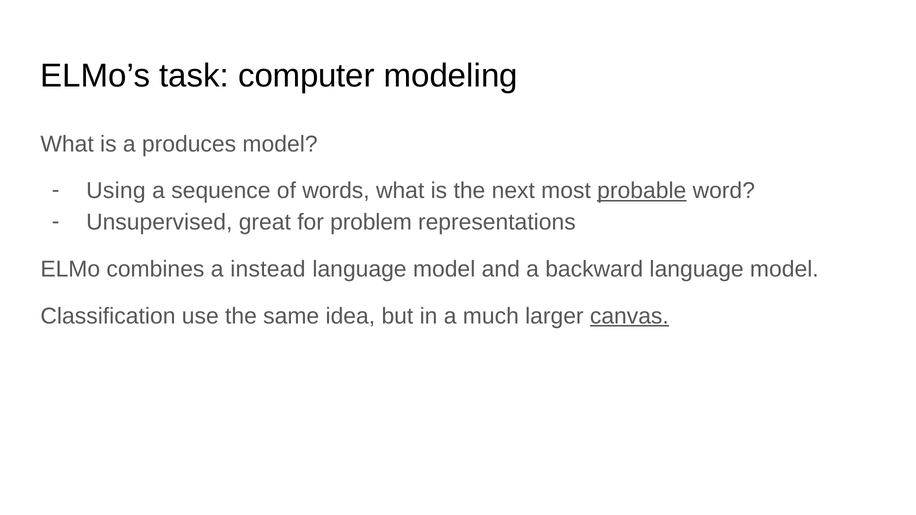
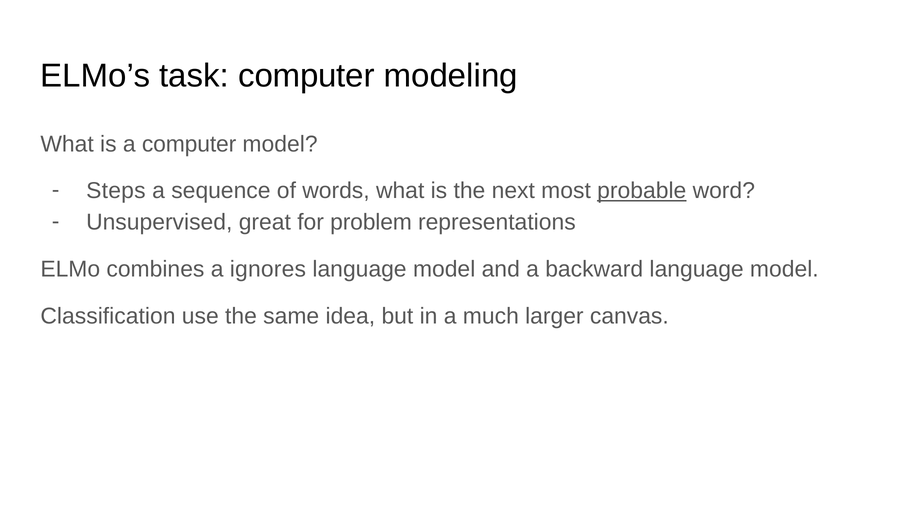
a produces: produces -> computer
Using: Using -> Steps
instead: instead -> ignores
canvas underline: present -> none
